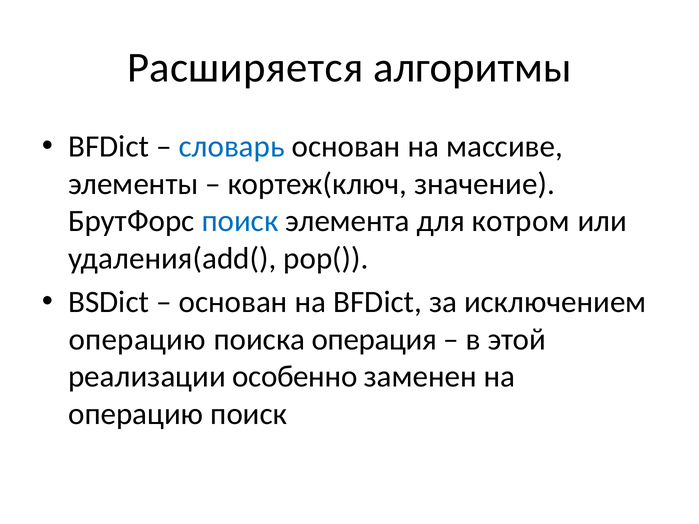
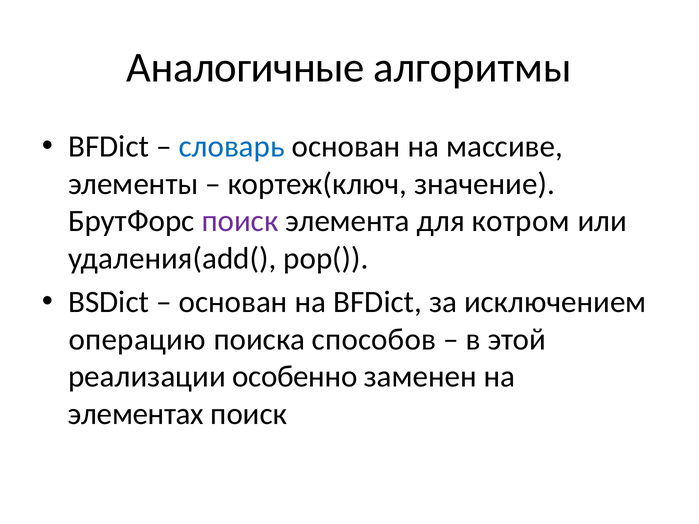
Расширяется: Расширяется -> Аналогичные
поиск at (240, 221) colour: blue -> purple
операция: операция -> способов
операцию at (136, 414): операцию -> элементах
